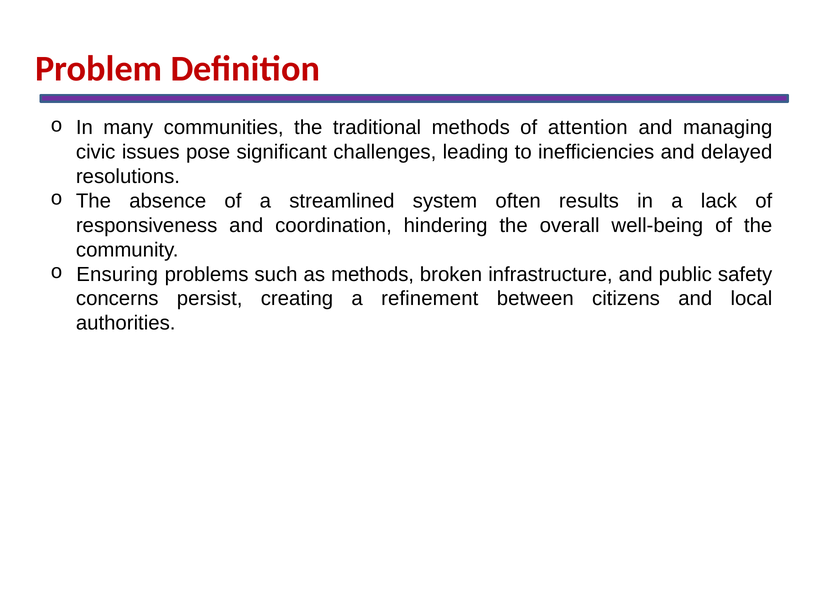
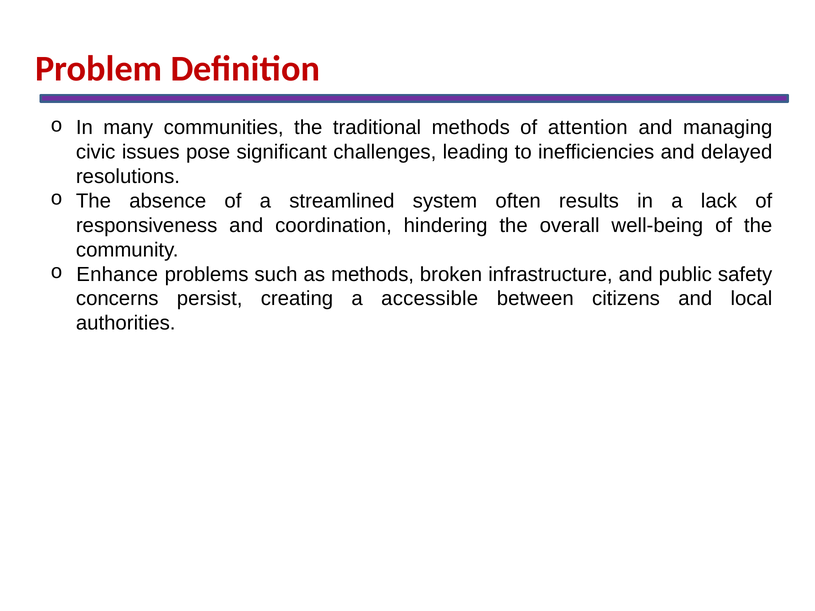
Ensuring: Ensuring -> Enhance
refinement: refinement -> accessible
